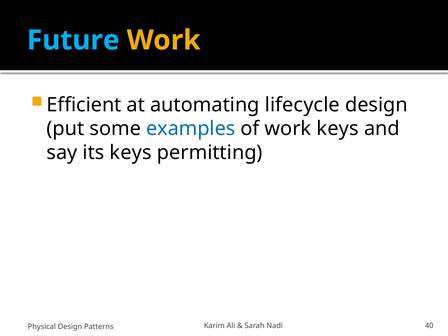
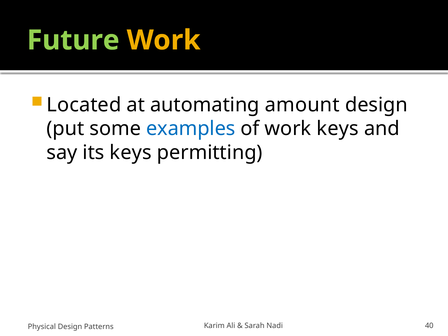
Future colour: light blue -> light green
Efficient: Efficient -> Located
lifecycle: lifecycle -> amount
